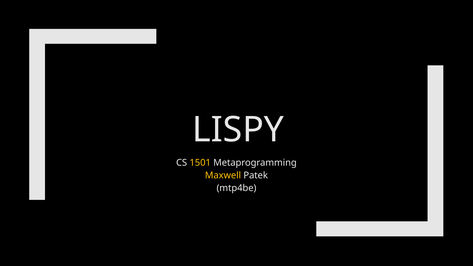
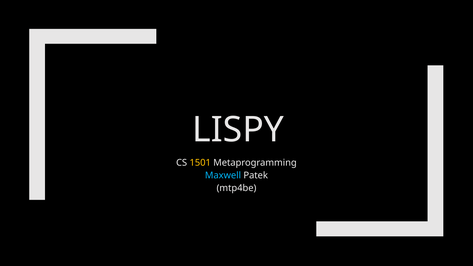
Maxwell colour: yellow -> light blue
